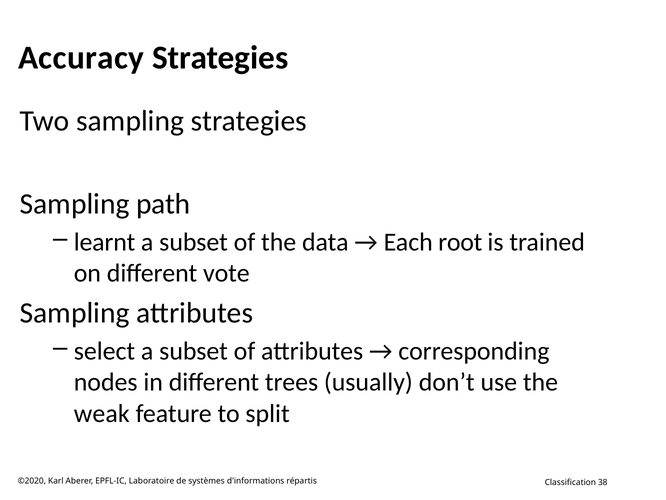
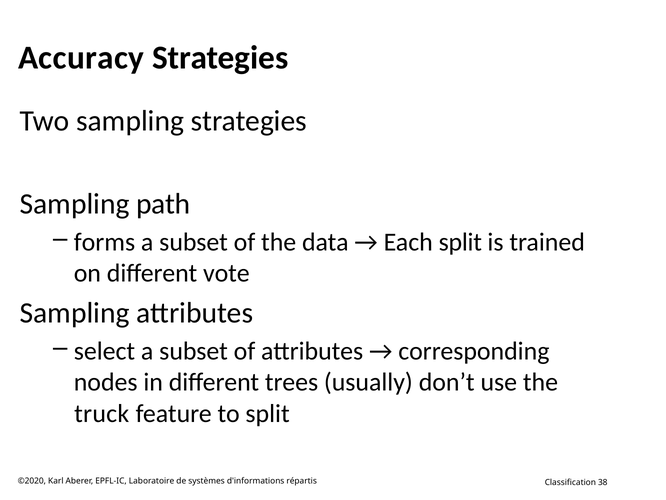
learnt: learnt -> forms
Each root: root -> split
weak: weak -> truck
